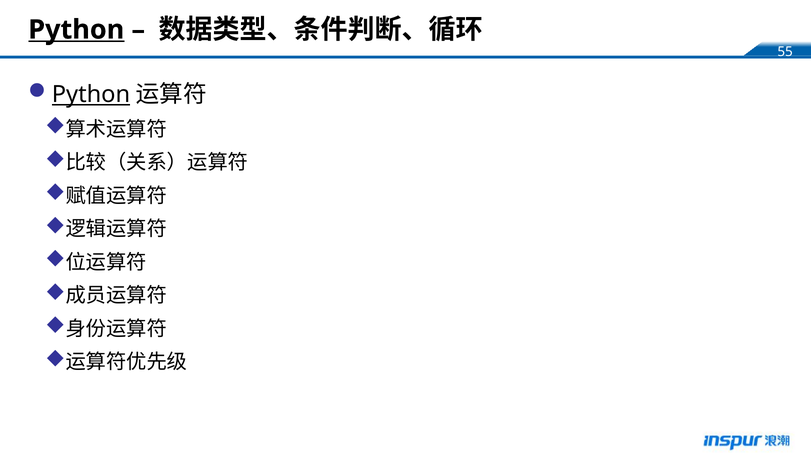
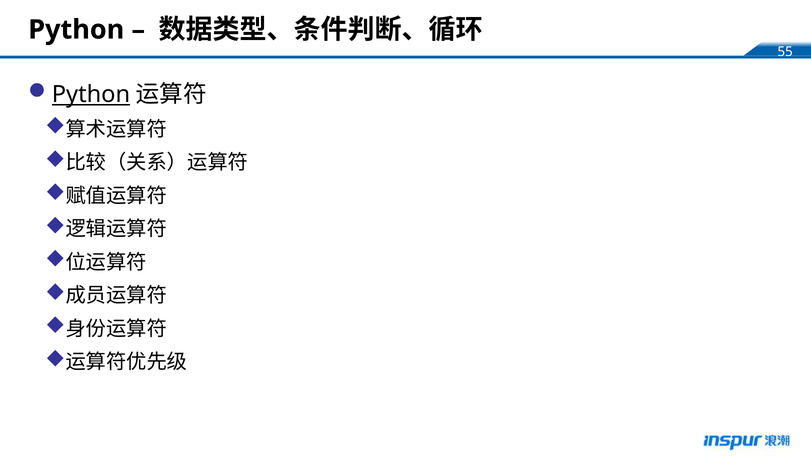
Python at (76, 30) underline: present -> none
